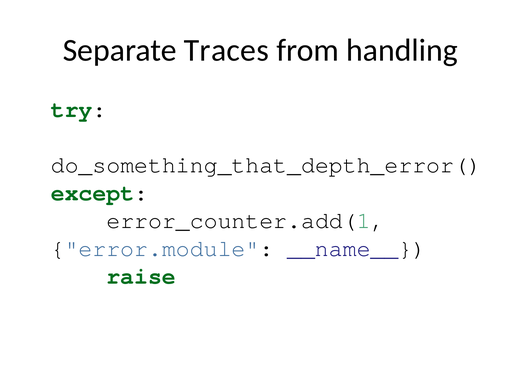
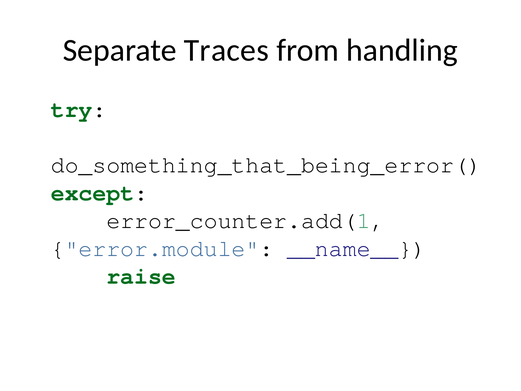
do_something_that_depth_error(: do_something_that_depth_error( -> do_something_that_being_error(
